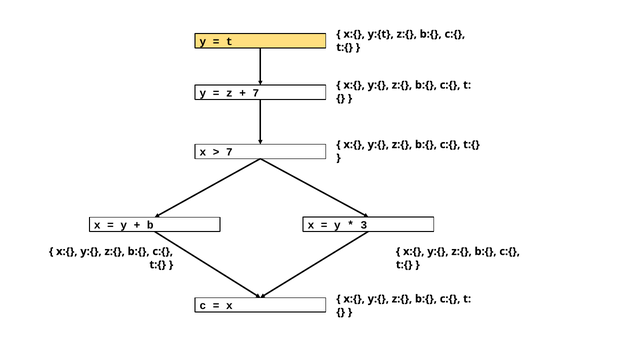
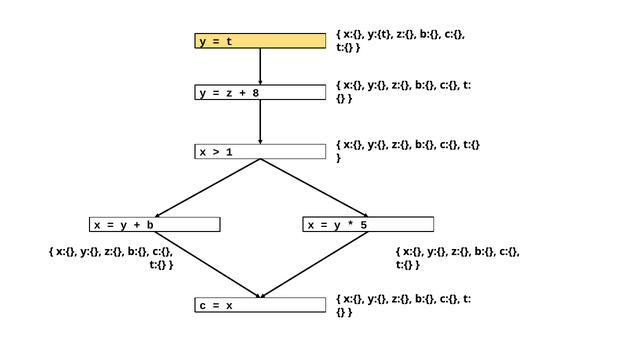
7 at (256, 93): 7 -> 8
7 at (229, 152): 7 -> 1
3: 3 -> 5
